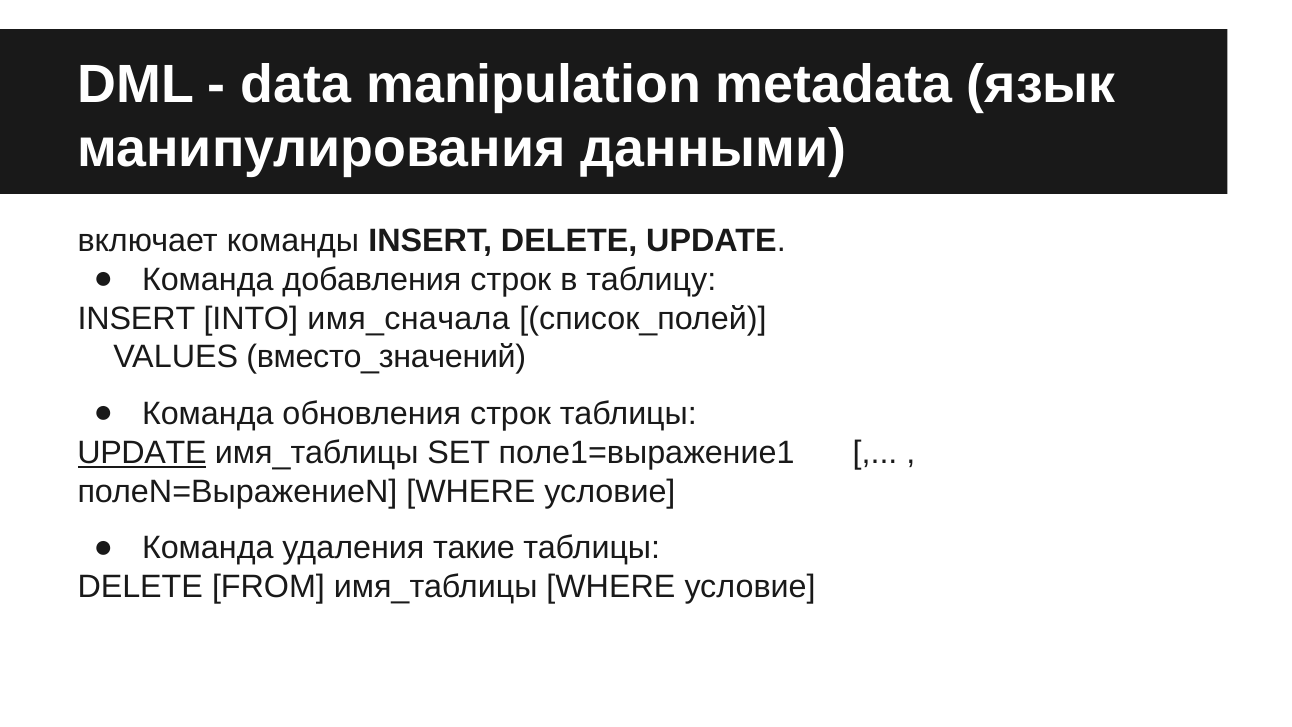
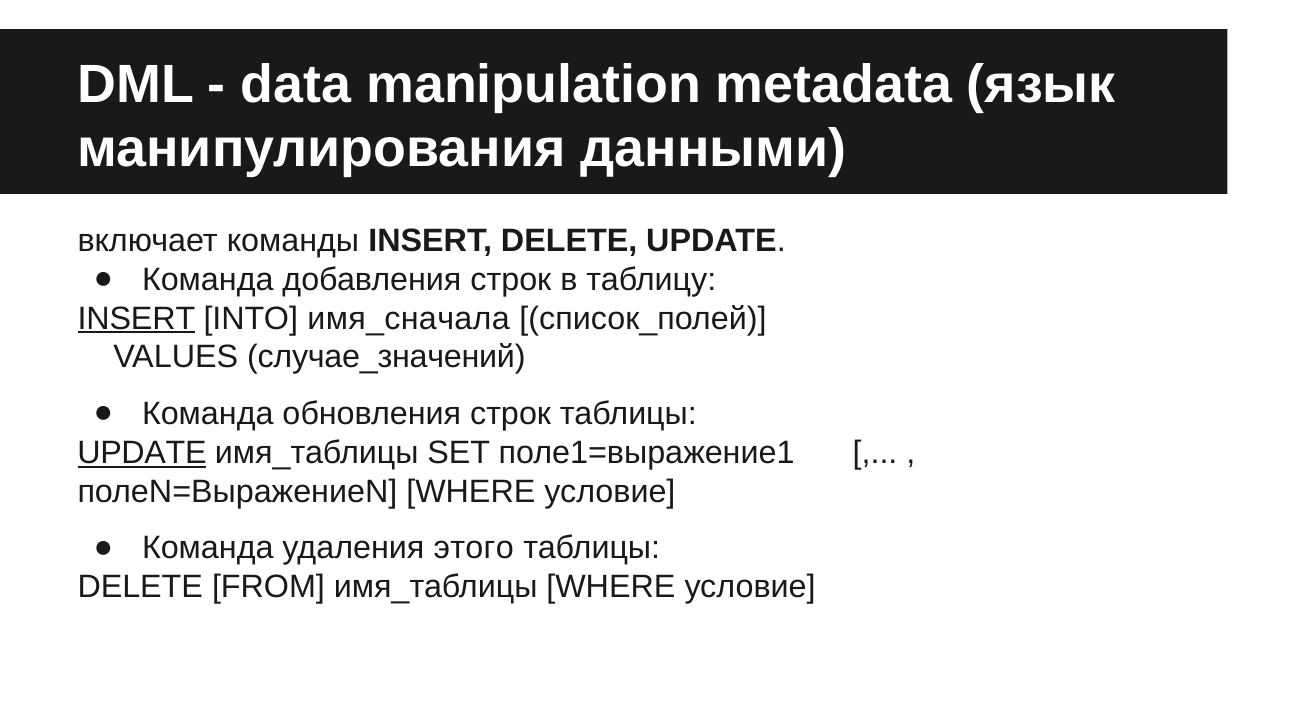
INSERT at (136, 318) underline: none -> present
вместо_значений: вместо_значений -> случае_значений
такие: такие -> этого
